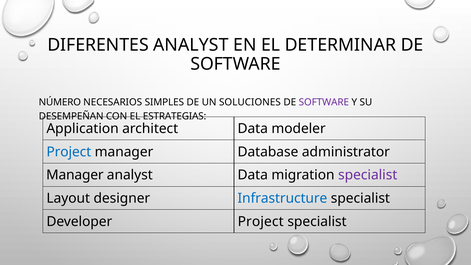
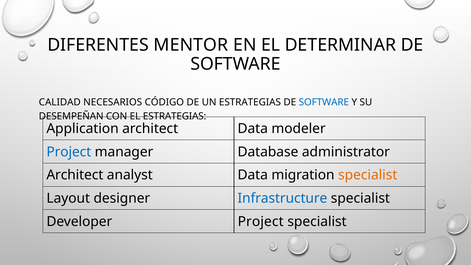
DIFERENTES ANALYST: ANALYST -> MENTOR
NÚMERO: NÚMERO -> CALIDAD
SIMPLES: SIMPLES -> CÓDIGO
UN SOLUCIONES: SOLUCIONES -> ESTRATEGIAS
SOFTWARE at (324, 102) colour: purple -> blue
Manager at (75, 175): Manager -> Architect
specialist at (368, 175) colour: purple -> orange
